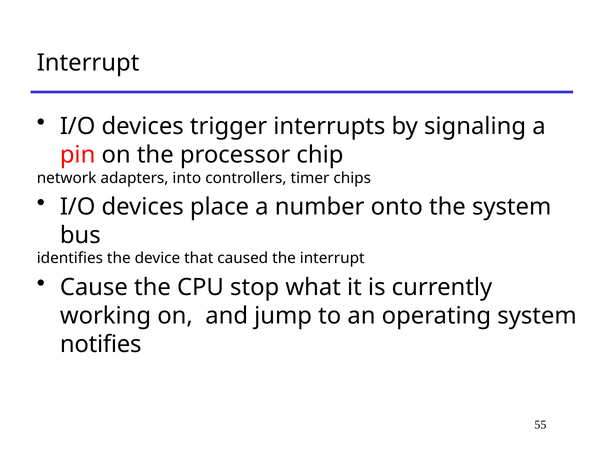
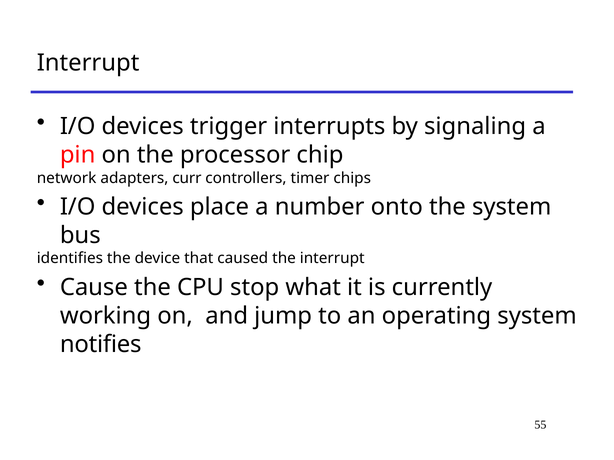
into: into -> curr
